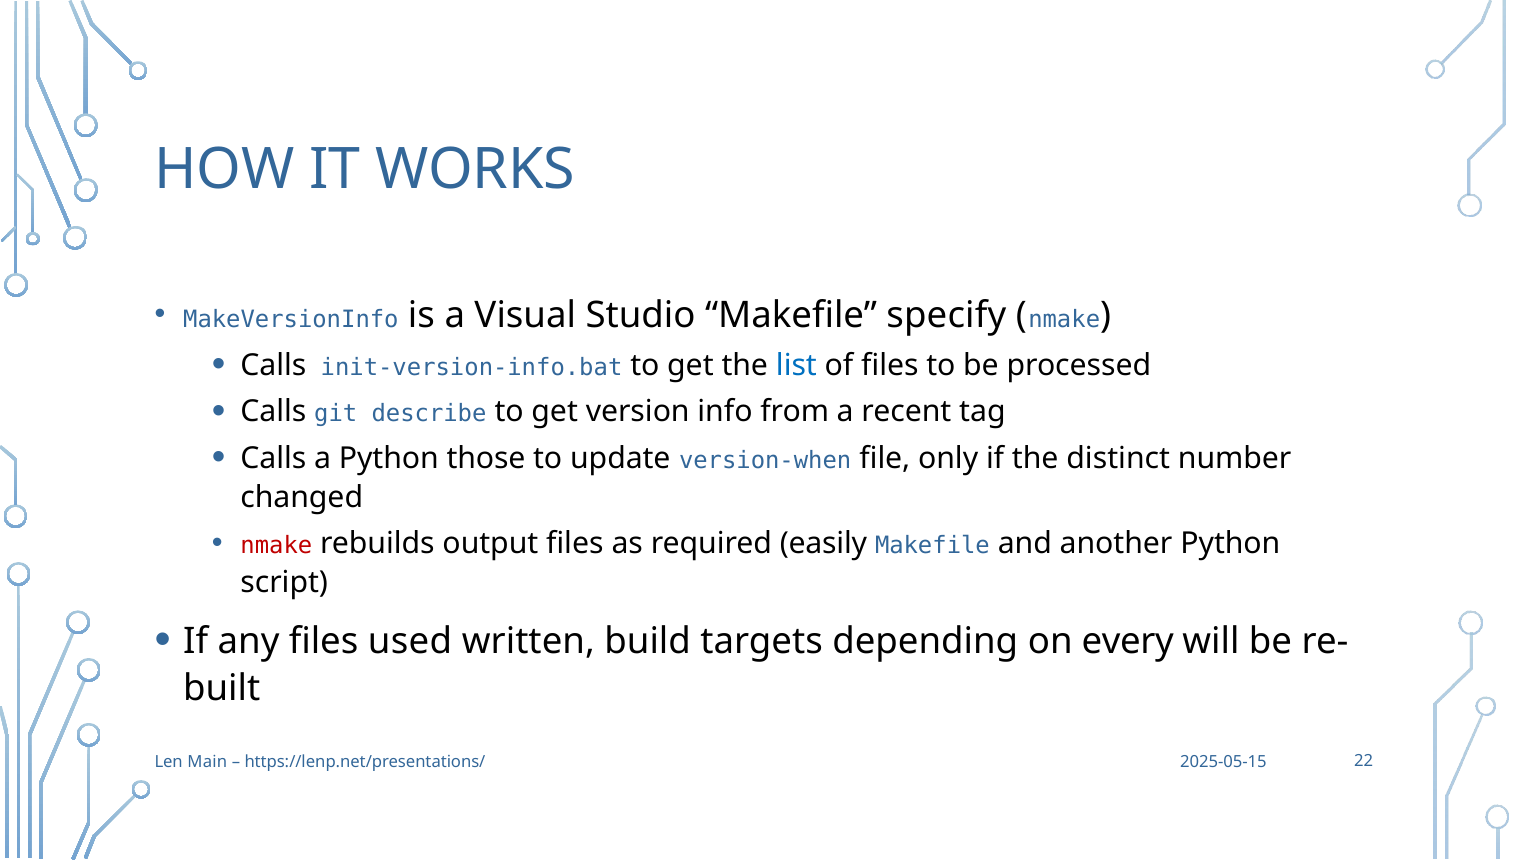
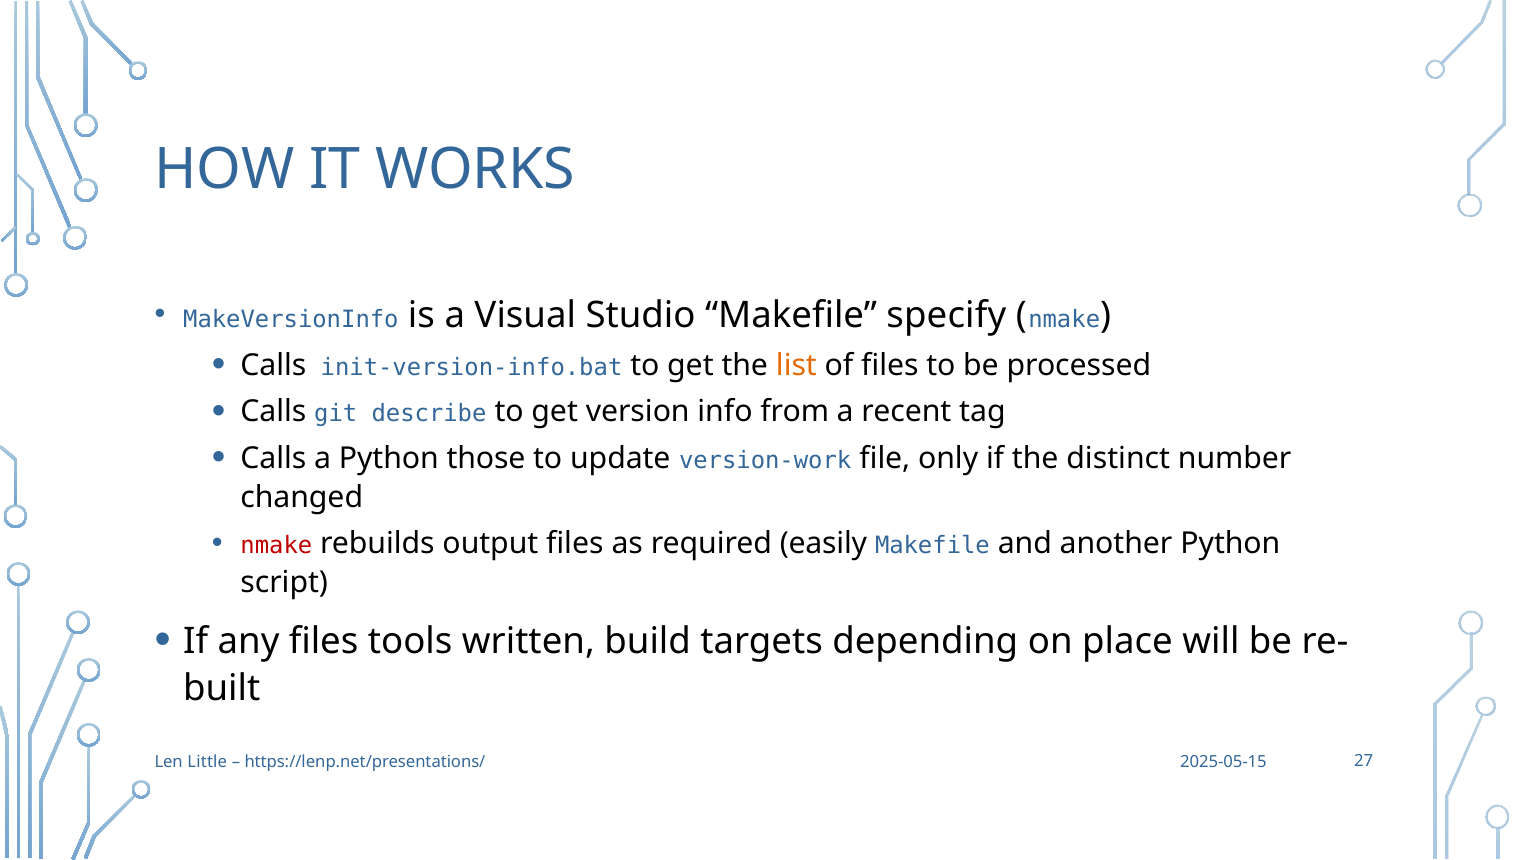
list colour: blue -> orange
version-when: version-when -> version-work
used: used -> tools
every: every -> place
Main: Main -> Little
22: 22 -> 27
